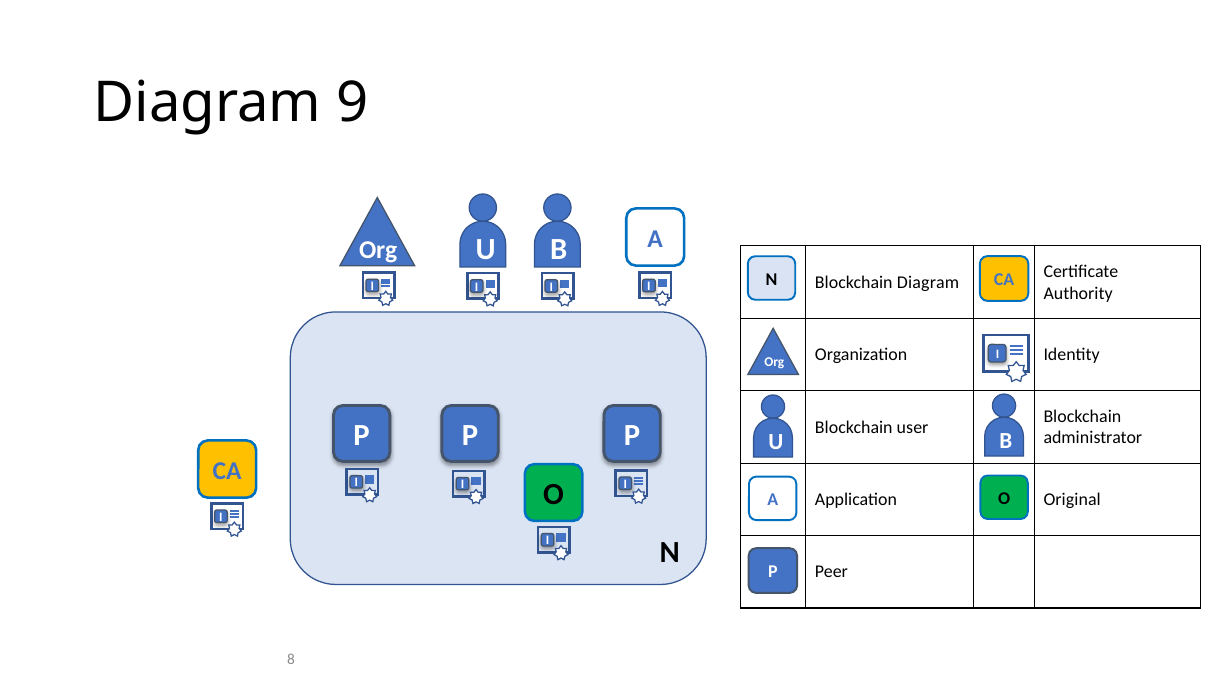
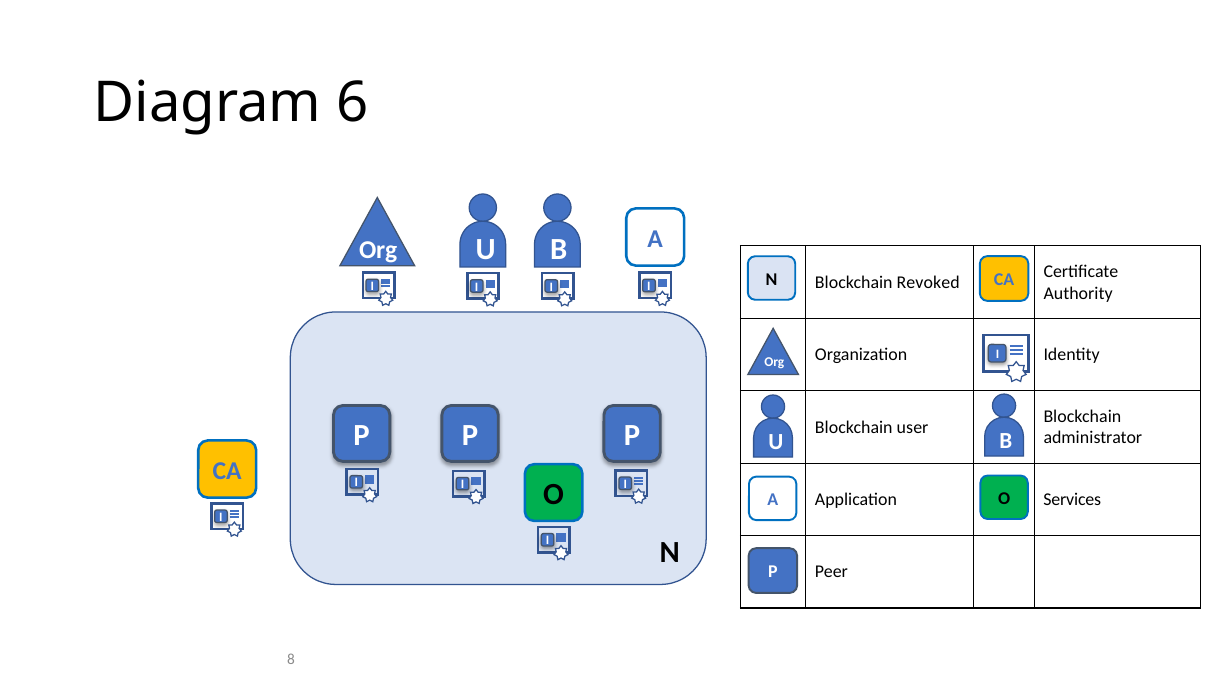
9: 9 -> 6
Blockchain Diagram: Diagram -> Revoked
Original: Original -> Services
